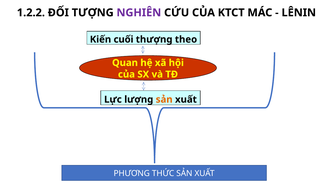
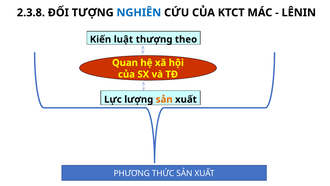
1.2.2: 1.2.2 -> 2.3.8
NGHIÊN colour: purple -> blue
cuối: cuối -> luật
